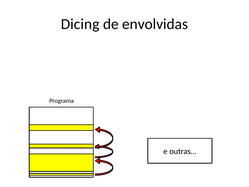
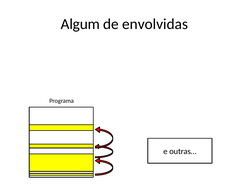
Dicing: Dicing -> Algum
